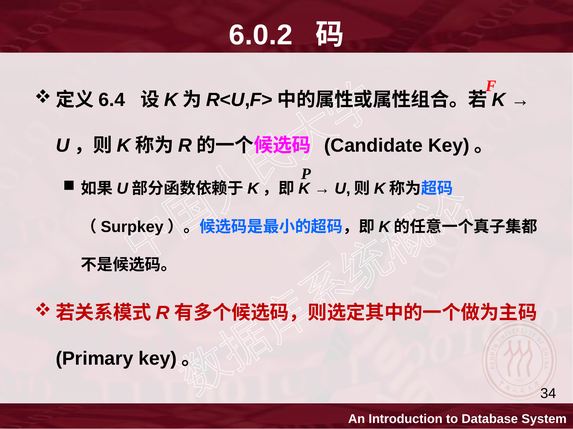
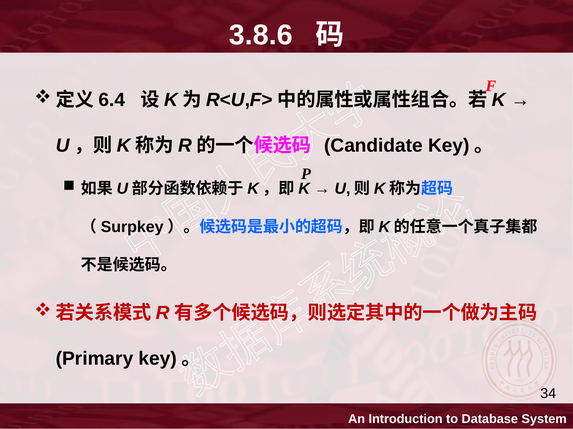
6.0.2: 6.0.2 -> 3.8.6
